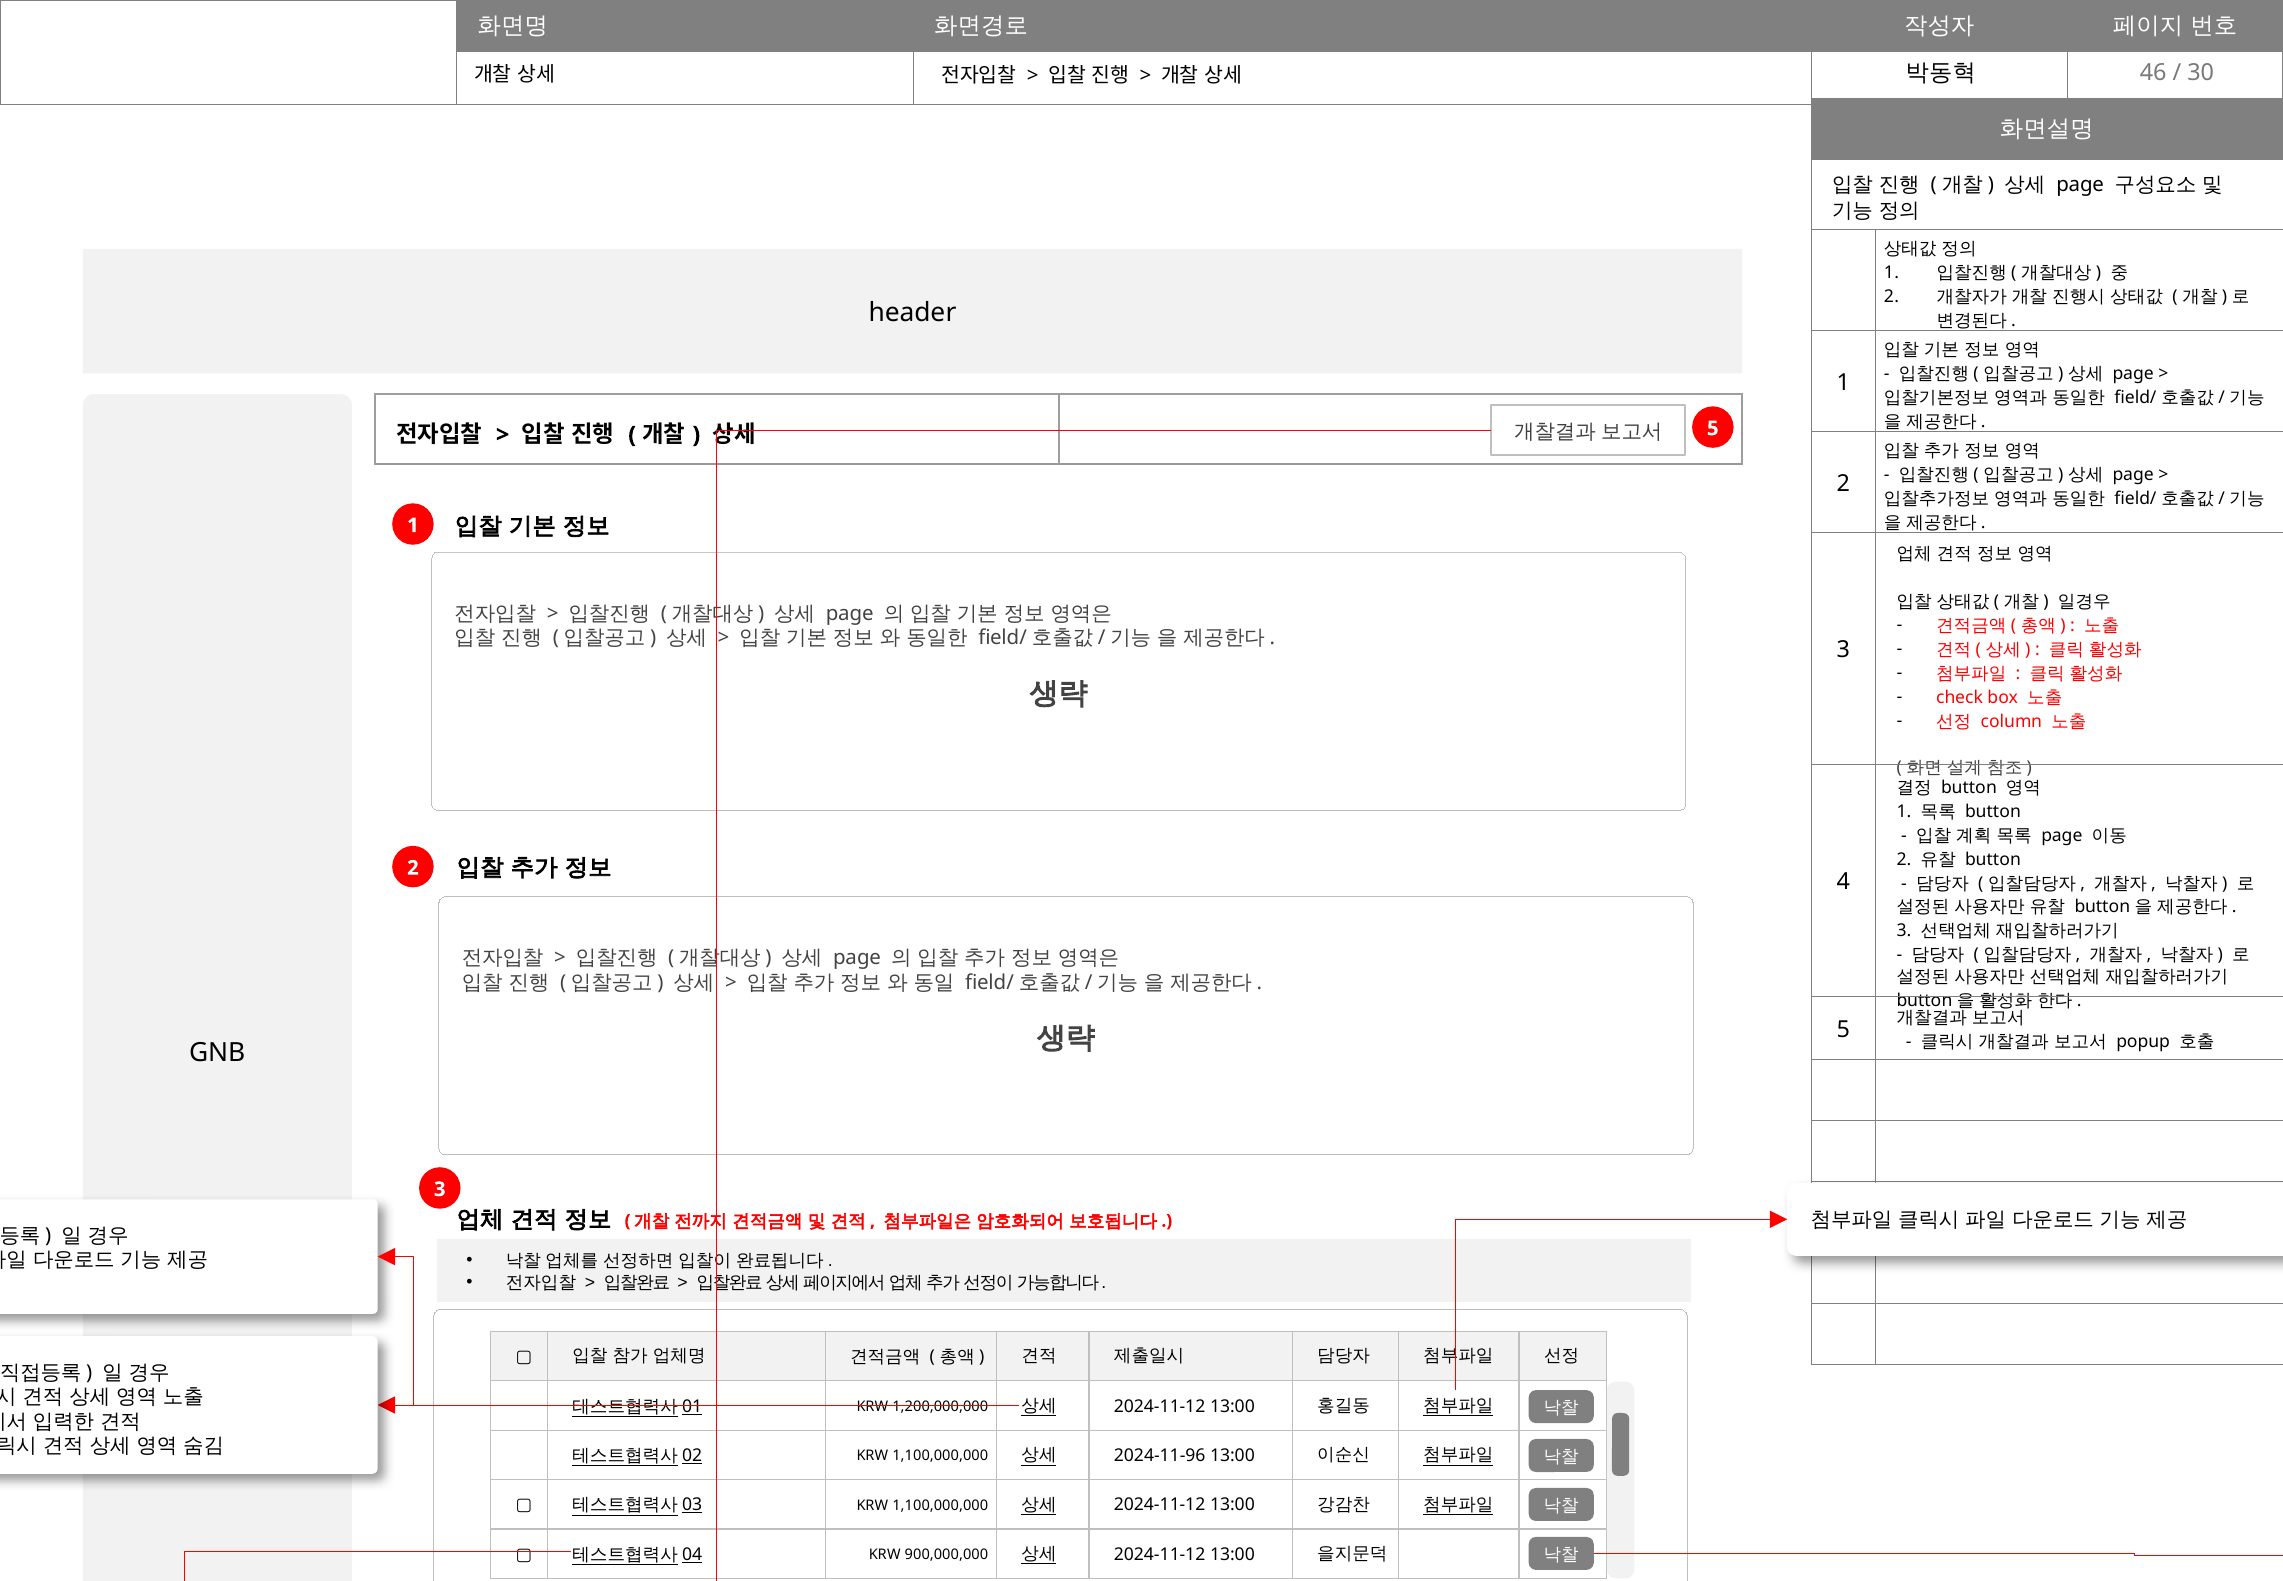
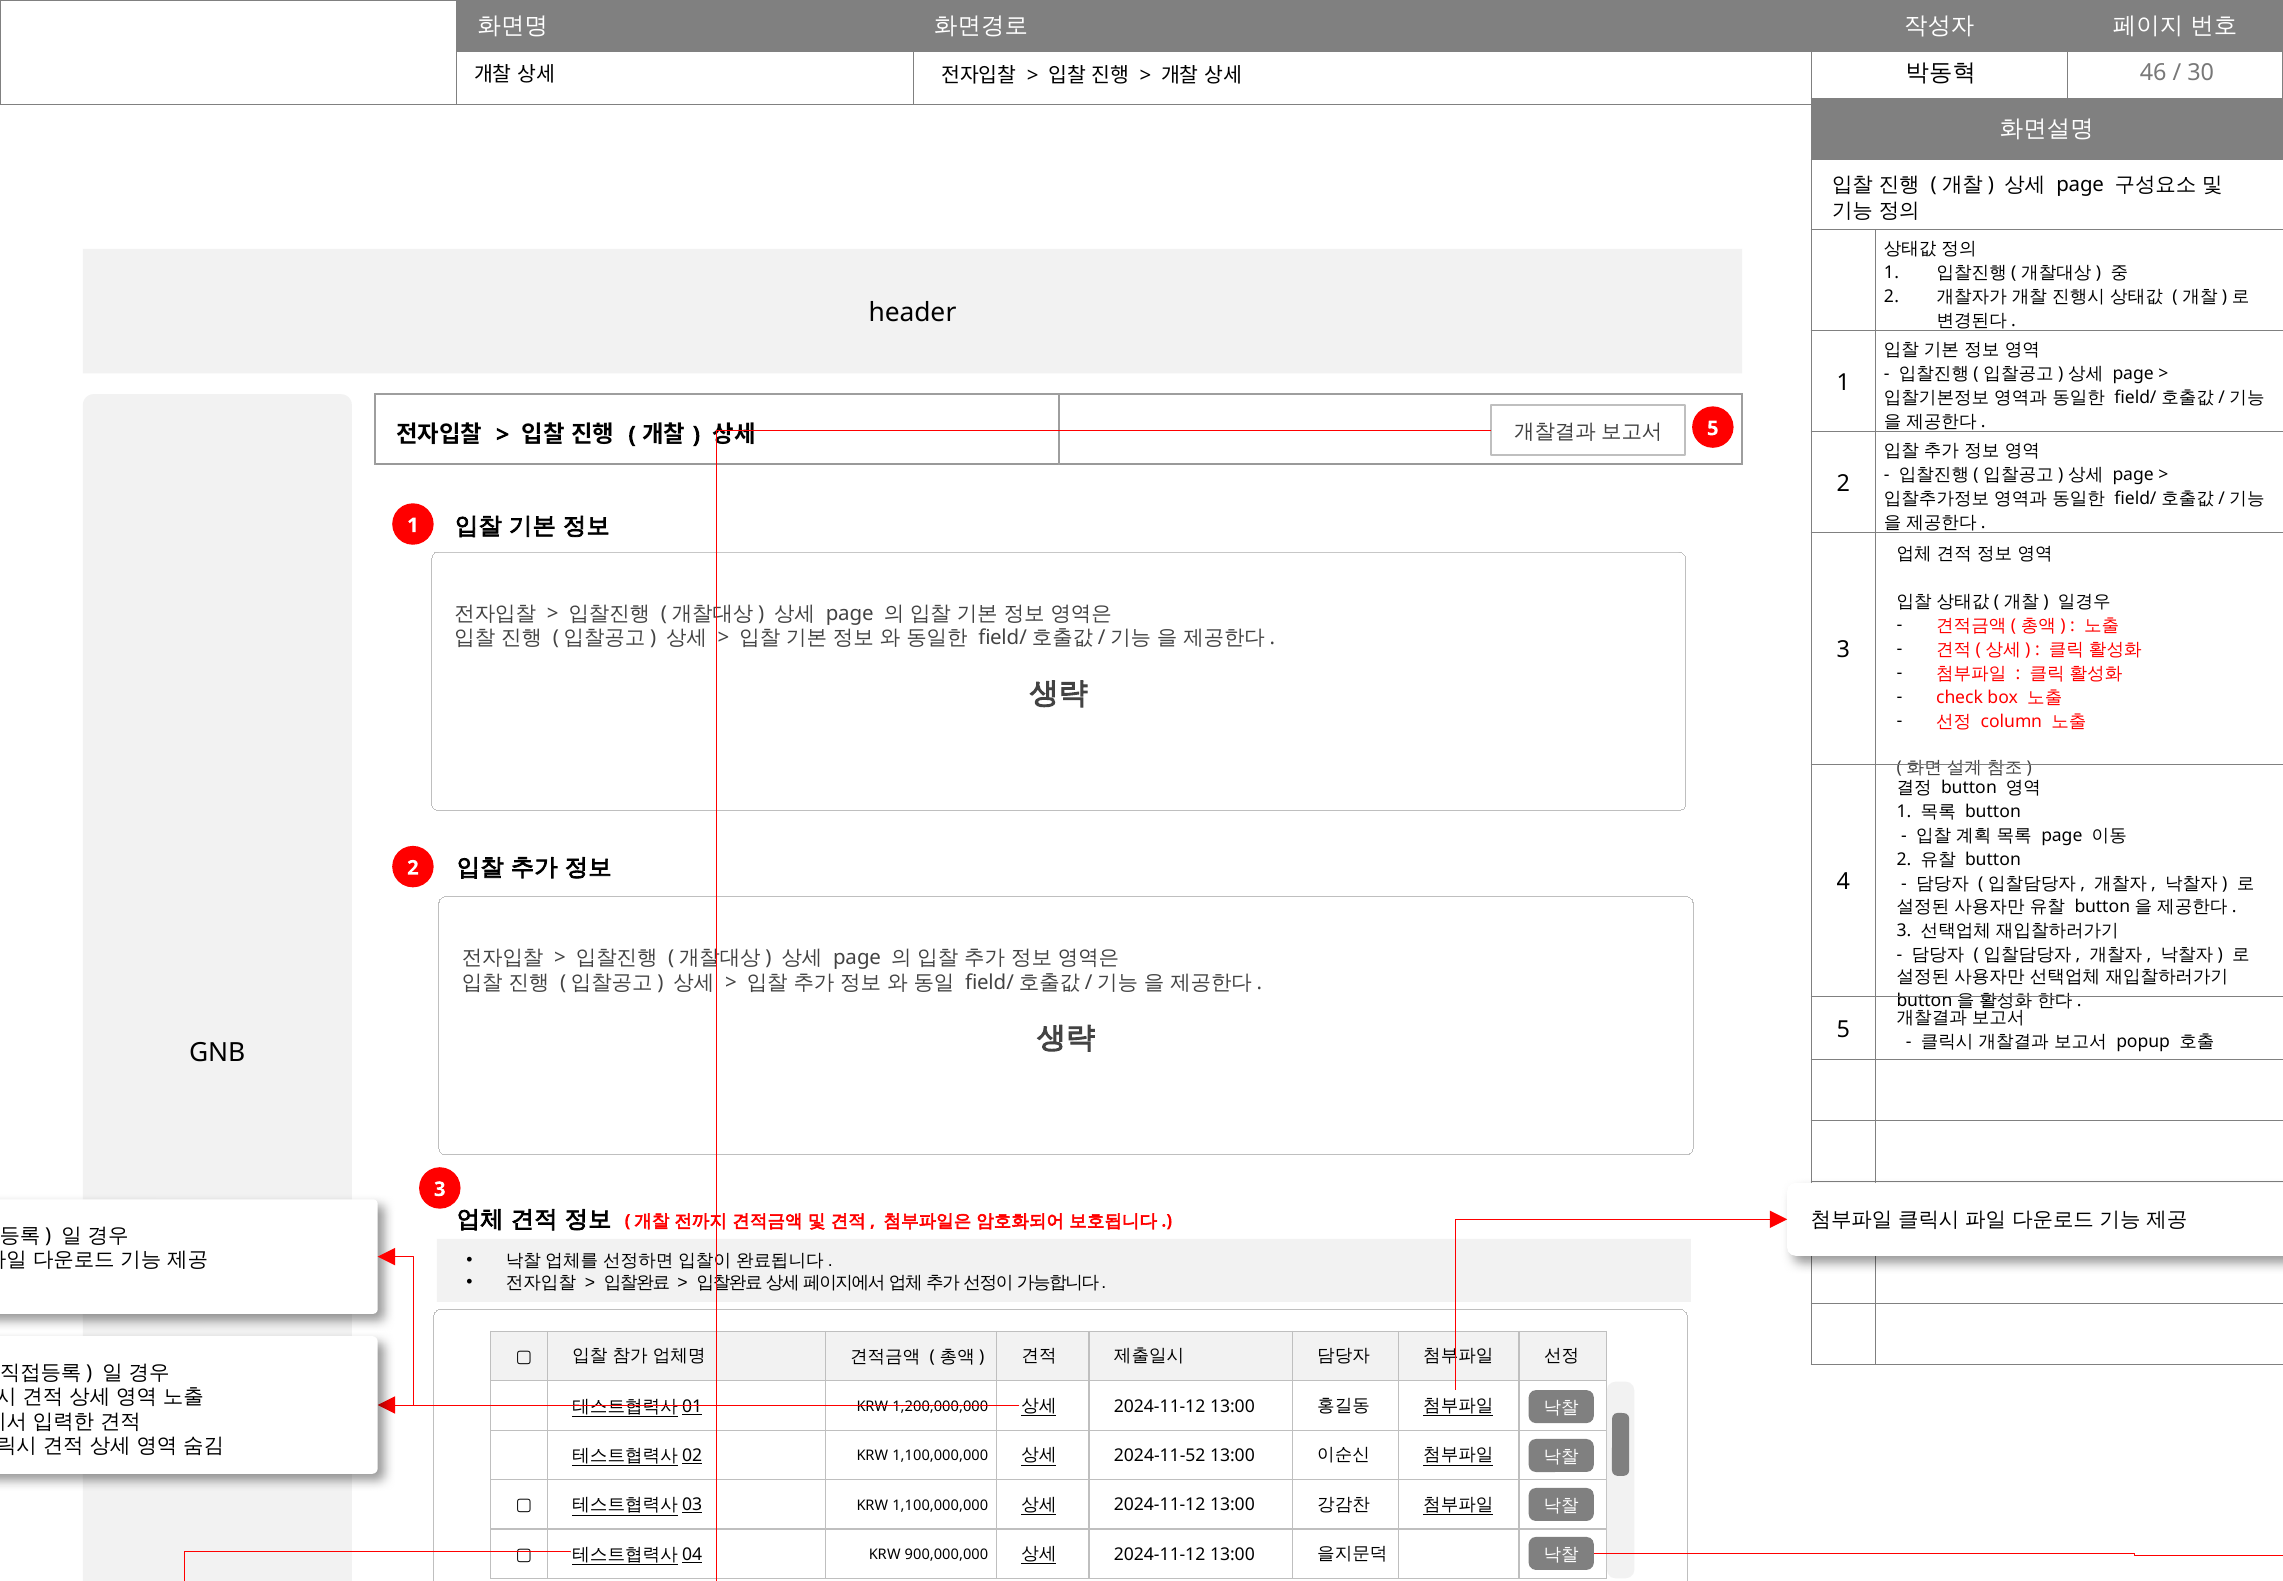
2024-11-96: 2024-11-96 -> 2024-11-52
